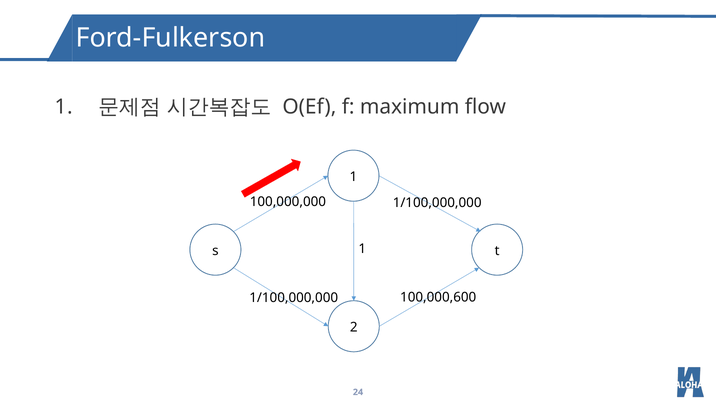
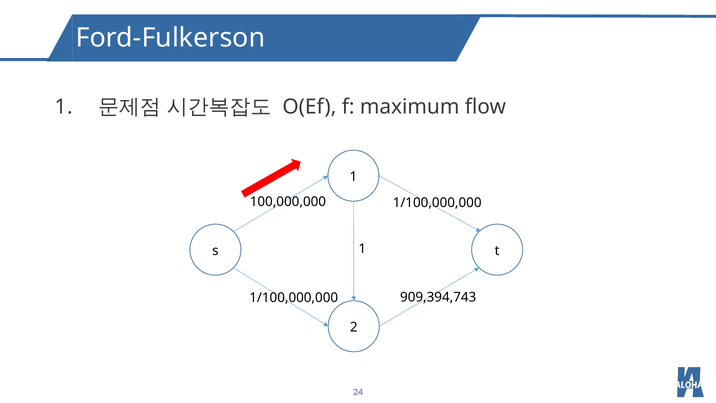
100,000,600: 100,000,600 -> 909,394,743
